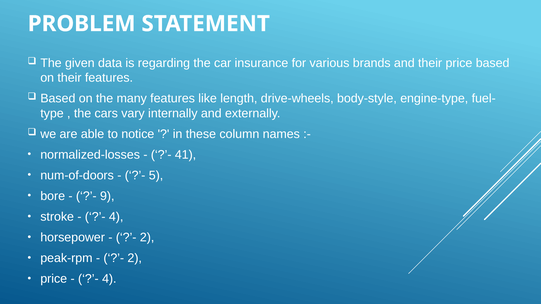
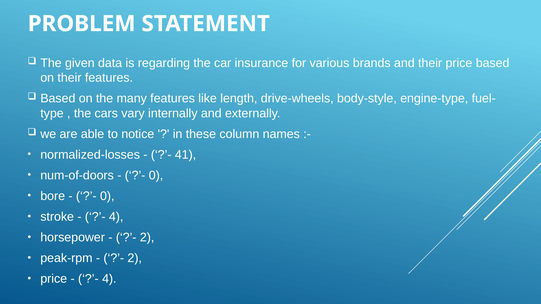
5 at (156, 176): 5 -> 0
9 at (107, 196): 9 -> 0
